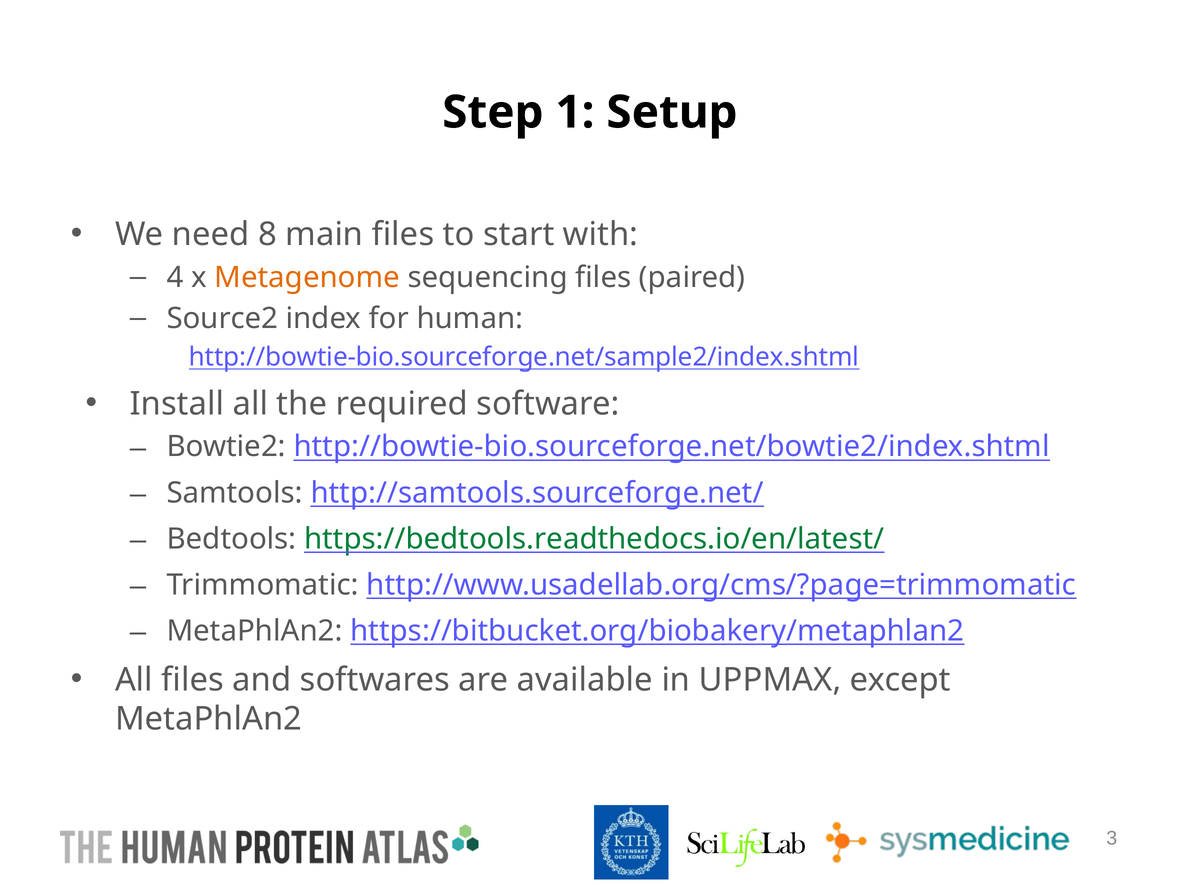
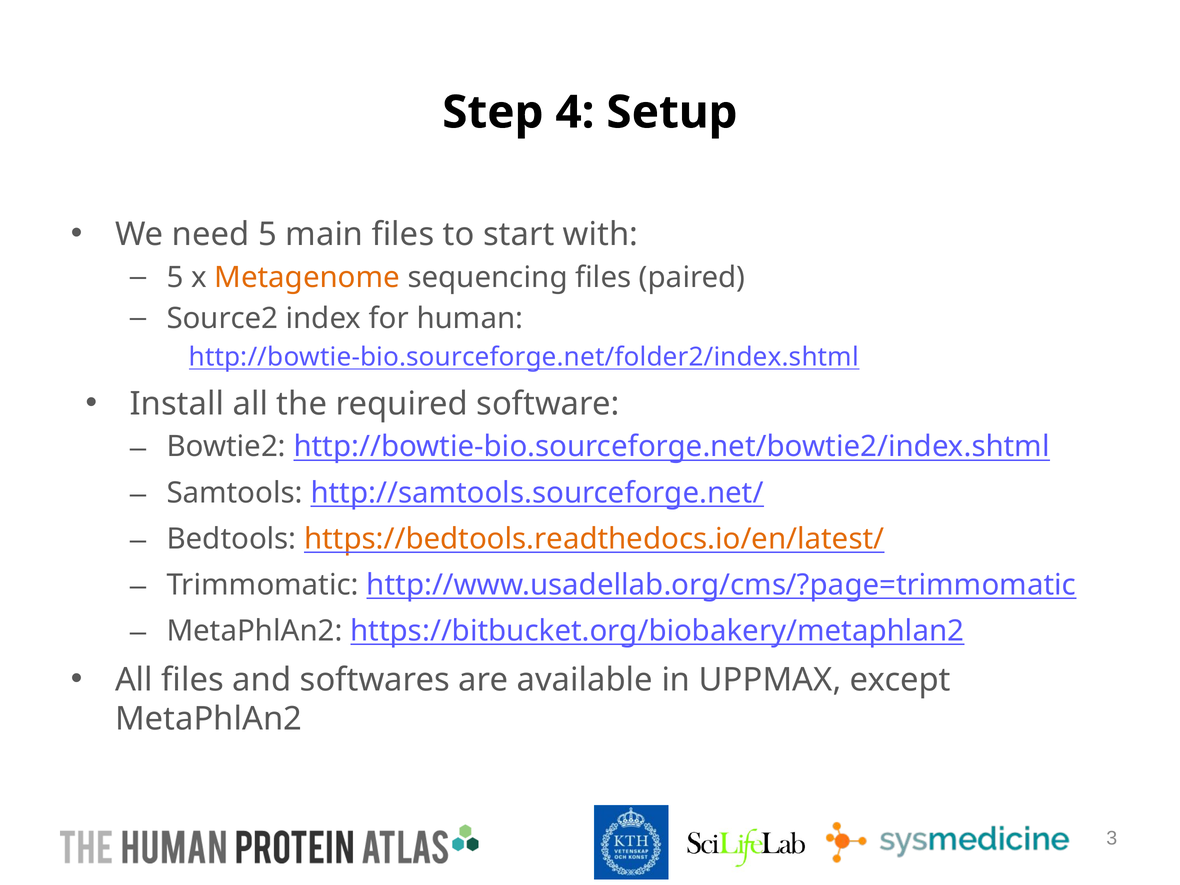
1: 1 -> 4
need 8: 8 -> 5
4 at (175, 277): 4 -> 5
http://bowtie-bio.sourceforge.net/sample2/index.shtml: http://bowtie-bio.sourceforge.net/sample2/index.shtml -> http://bowtie-bio.sourceforge.net/folder2/index.shtml
https://bedtools.readthedocs.io/en/latest/ colour: green -> orange
